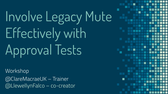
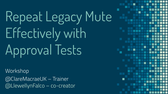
Involve: Involve -> Repeat
